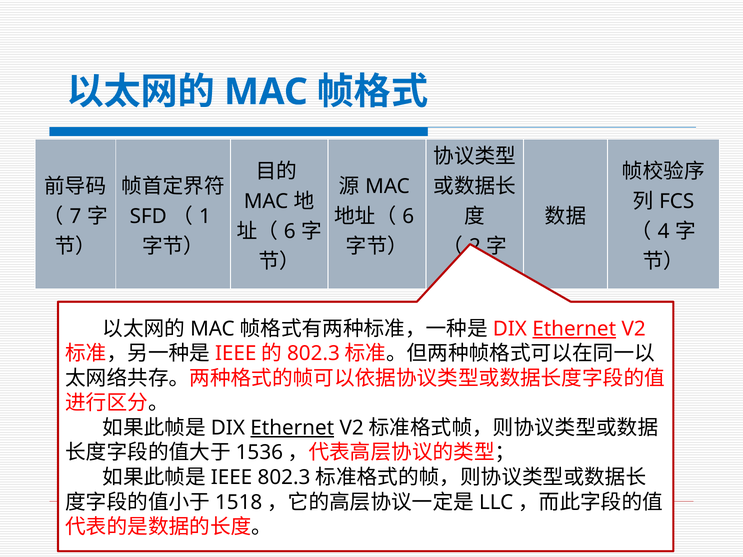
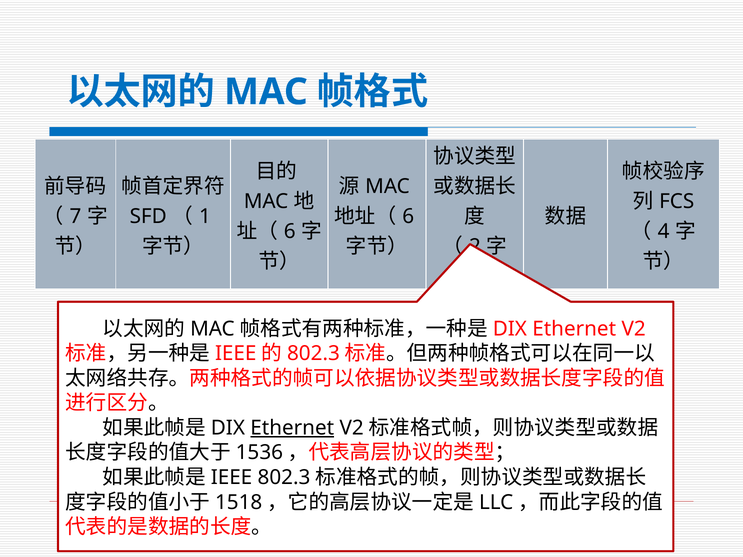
Ethernet at (574, 329) underline: present -> none
